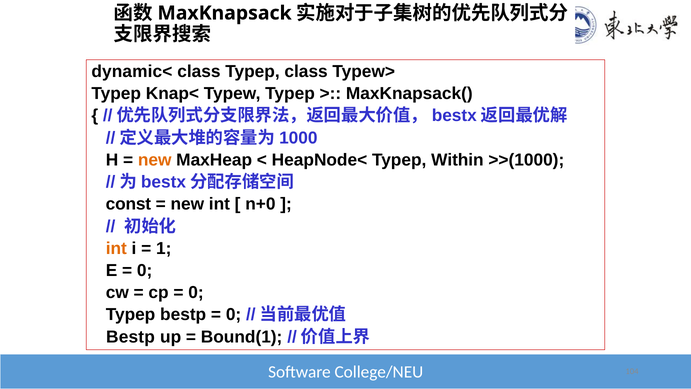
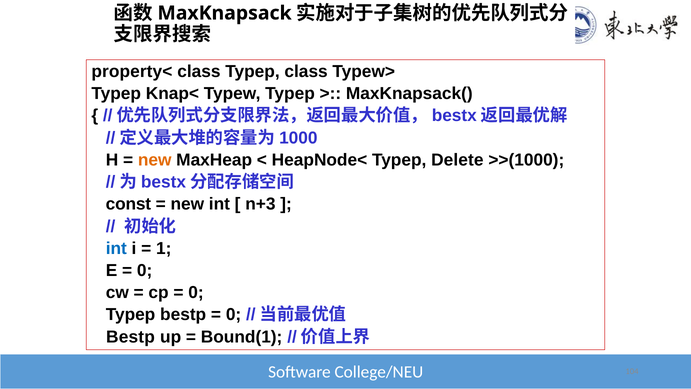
dynamic<: dynamic< -> property<
Within: Within -> Delete
n+0: n+0 -> n+3
int at (116, 248) colour: orange -> blue
